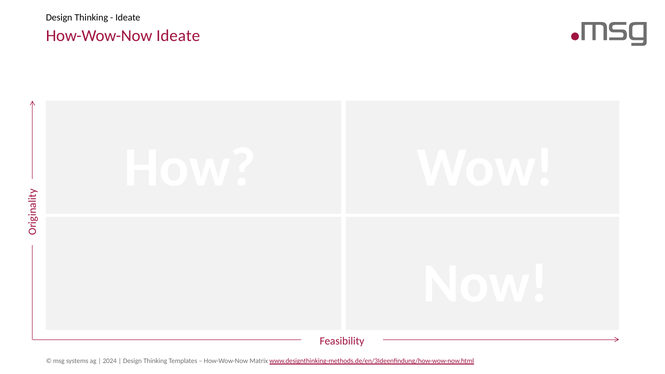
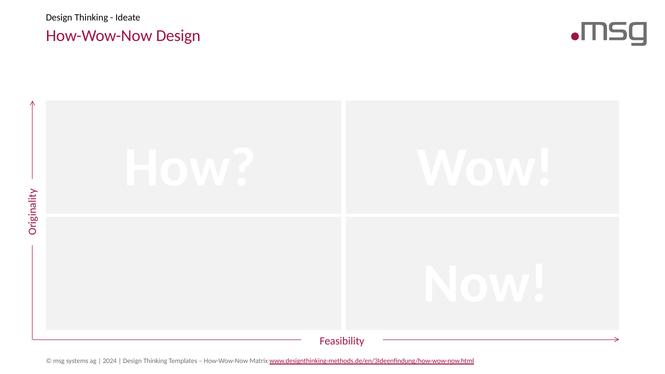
How-Wow-Now Ideate: Ideate -> Design
